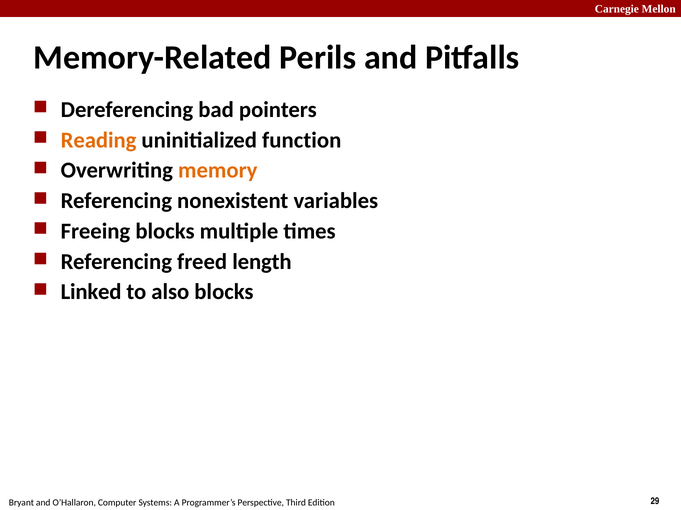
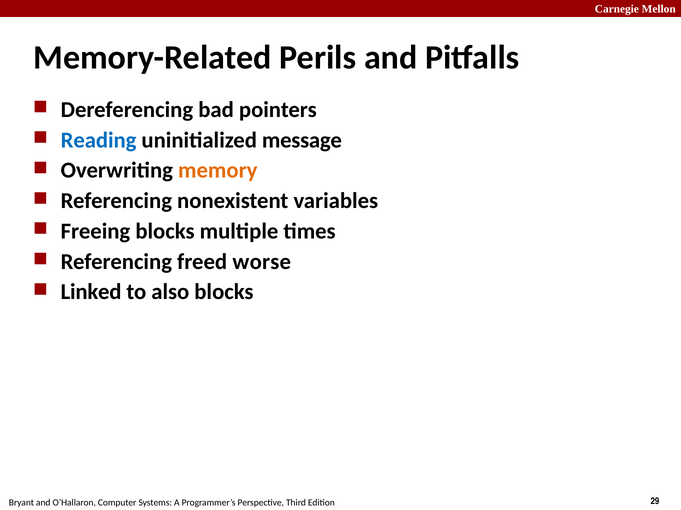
Reading colour: orange -> blue
function: function -> message
length: length -> worse
